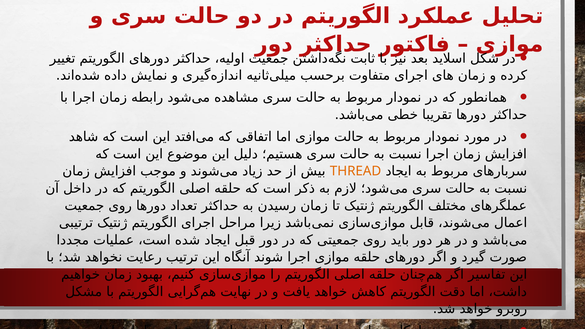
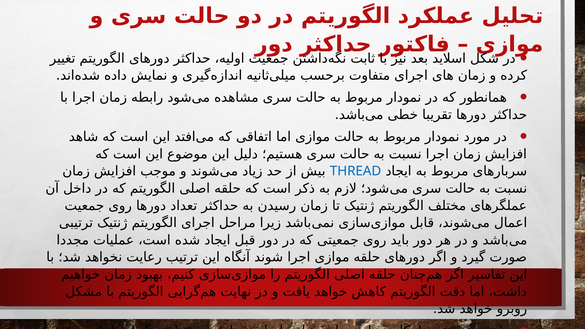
THREAD colour: orange -> blue
